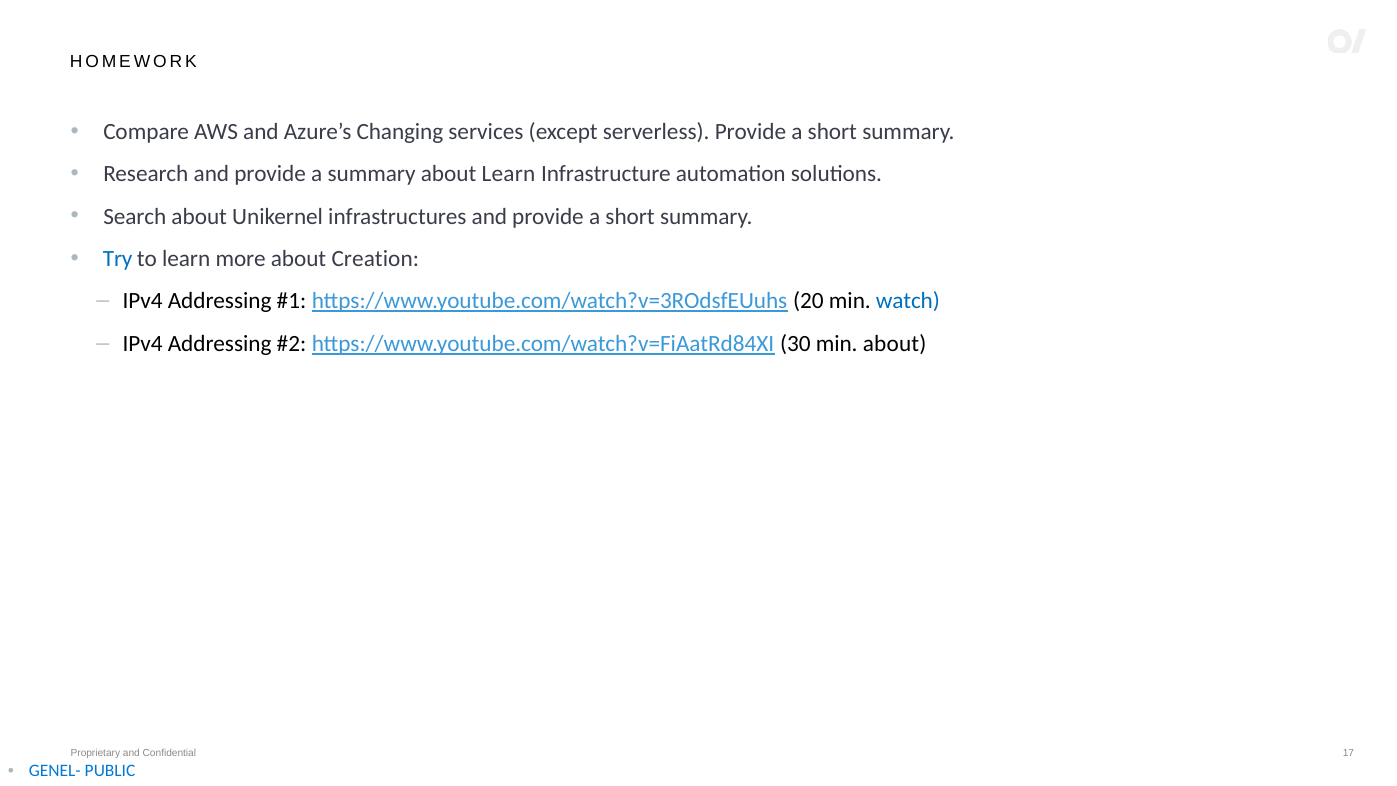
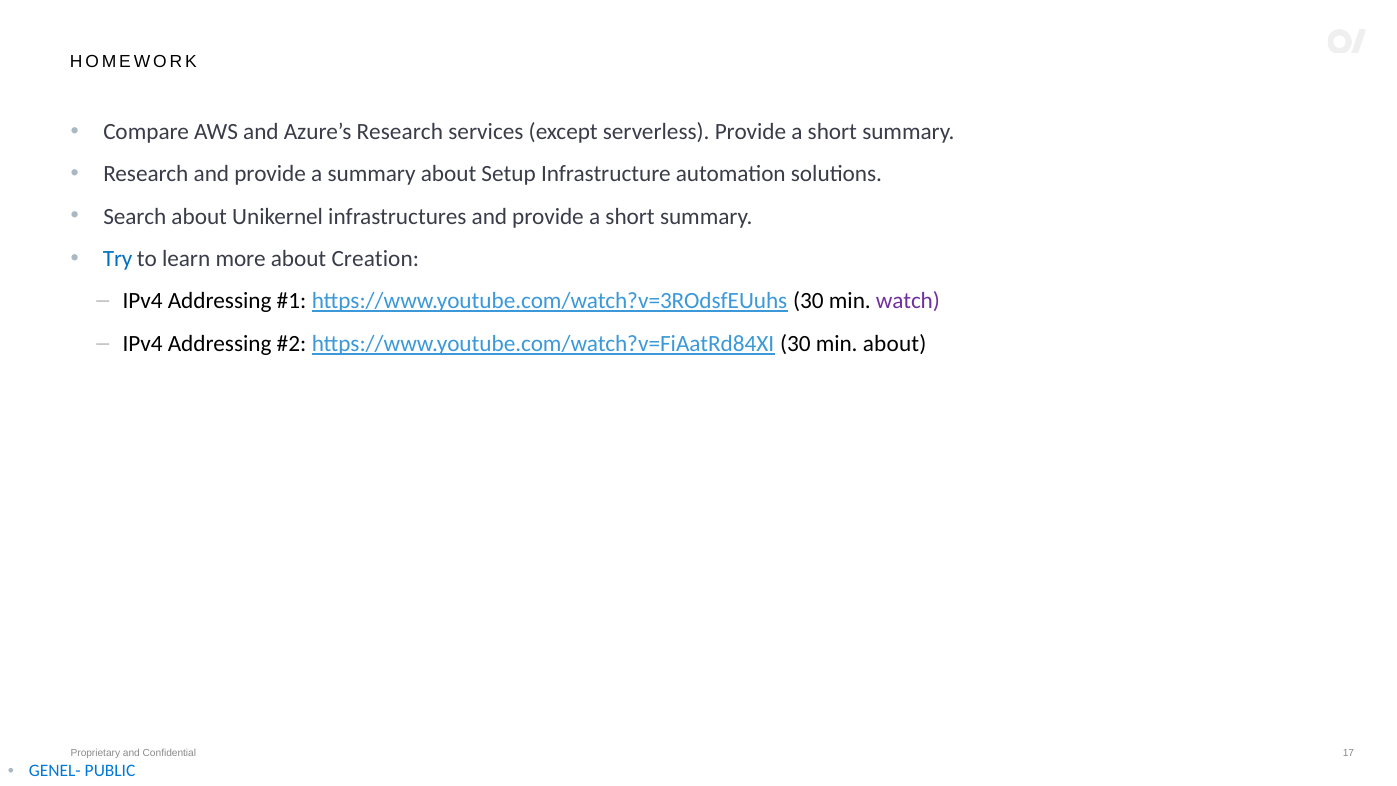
Azure’s Changing: Changing -> Research
about Learn: Learn -> Setup
https://www.youtube.com/watch?v=3ROdsfEUuhs 20: 20 -> 30
watch colour: blue -> purple
